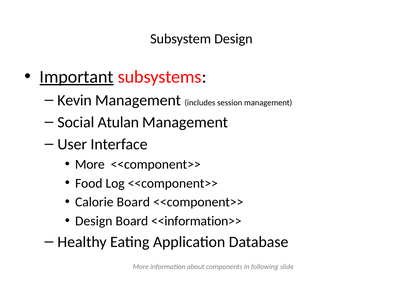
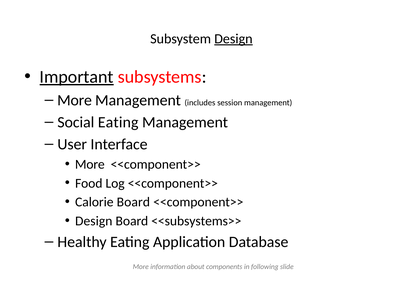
Design at (233, 39) underline: none -> present
Kevin at (75, 100): Kevin -> More
Social Atulan: Atulan -> Eating
<<information>>: <<information>> -> <<subsystems>>
